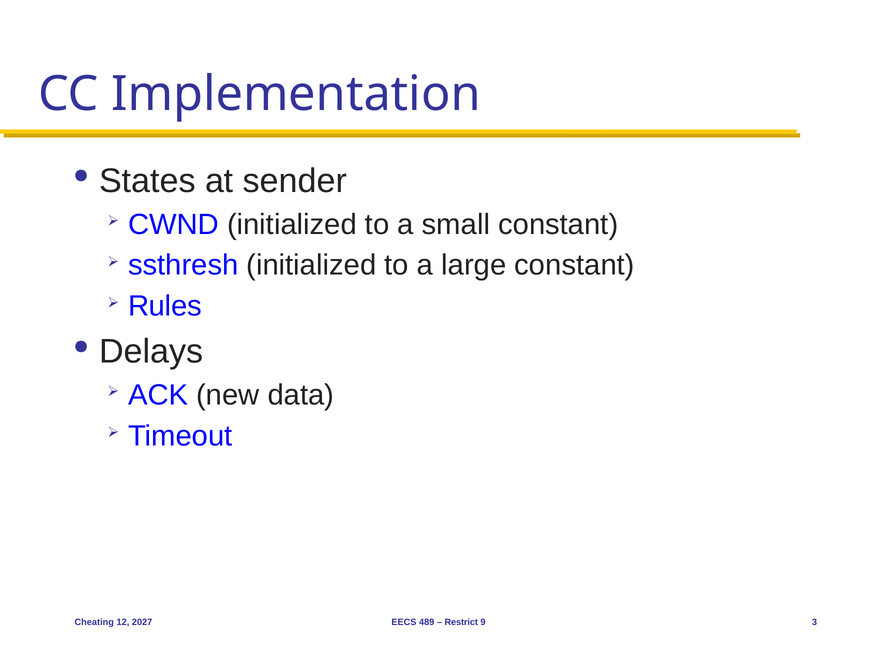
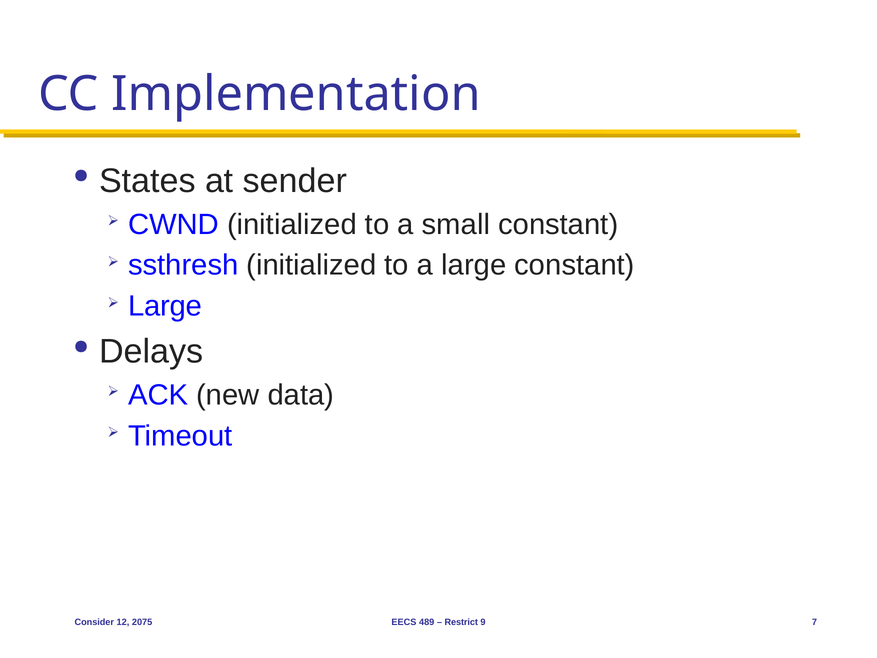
Rules at (165, 306): Rules -> Large
Cheating: Cheating -> Consider
2027: 2027 -> 2075
3: 3 -> 7
